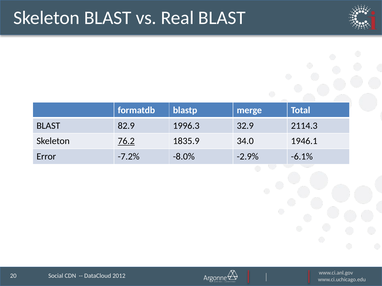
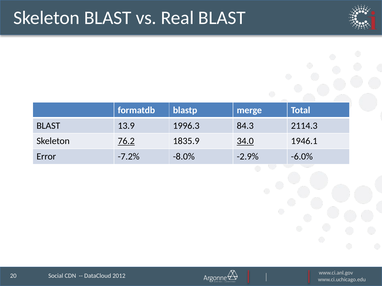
82.9: 82.9 -> 13.9
32.9: 32.9 -> 84.3
34.0 underline: none -> present
-6.1%: -6.1% -> -6.0%
